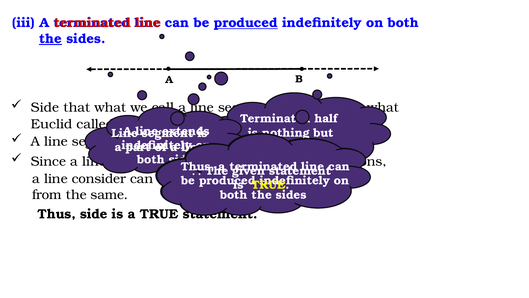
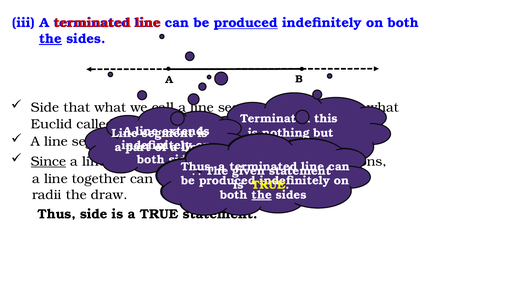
half: half -> this
Since underline: none -> present
consider: consider -> together
from: from -> radii
same: same -> draw
the at (262, 195) underline: none -> present
